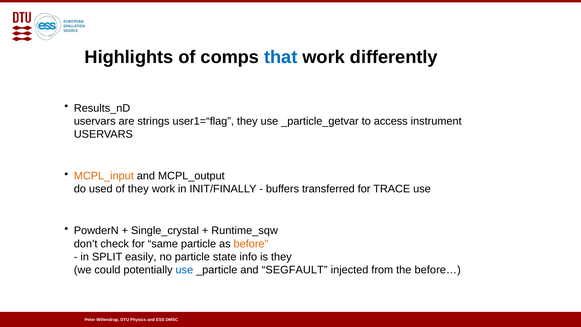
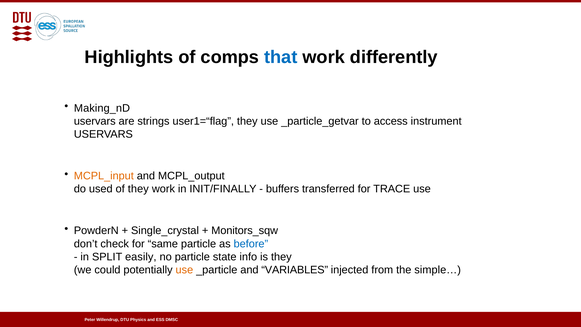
Results_nD: Results_nD -> Making_nD
Runtime_sqw: Runtime_sqw -> Monitors_sqw
before colour: orange -> blue
use at (184, 270) colour: blue -> orange
SEGFAULT: SEGFAULT -> VARIABLES
before…: before… -> simple…
